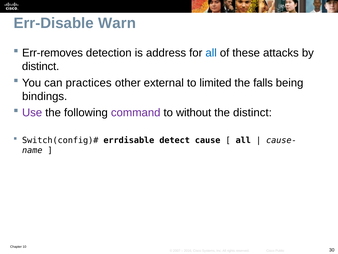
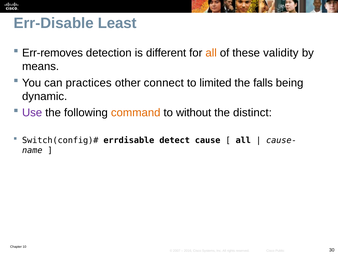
Warn: Warn -> Least
address: address -> different
all at (211, 53) colour: blue -> orange
attacks: attacks -> validity
distinct at (41, 66): distinct -> means
external: external -> connect
bindings: bindings -> dynamic
command colour: purple -> orange
